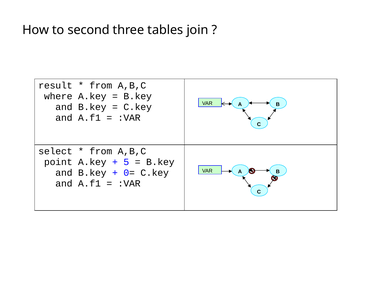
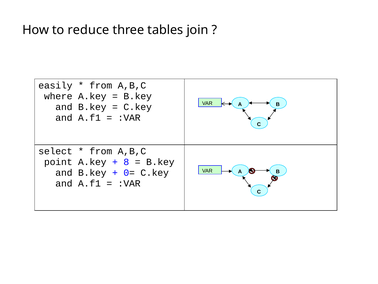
second: second -> reduce
result: result -> easily
5: 5 -> 8
